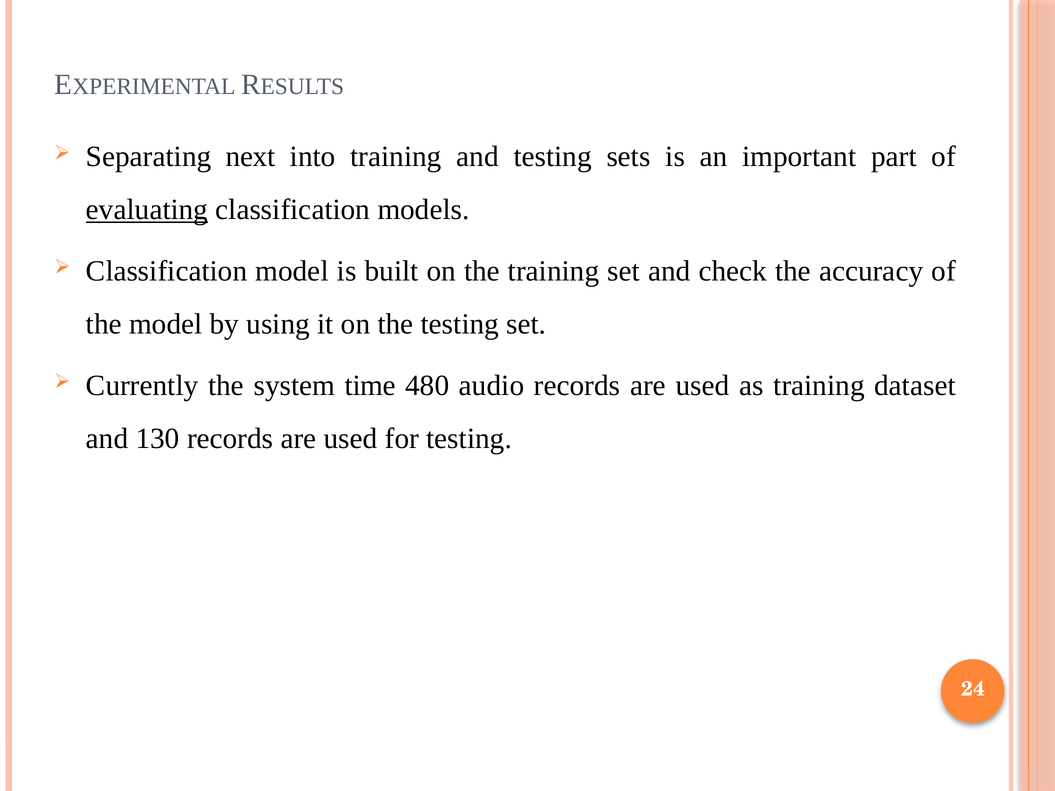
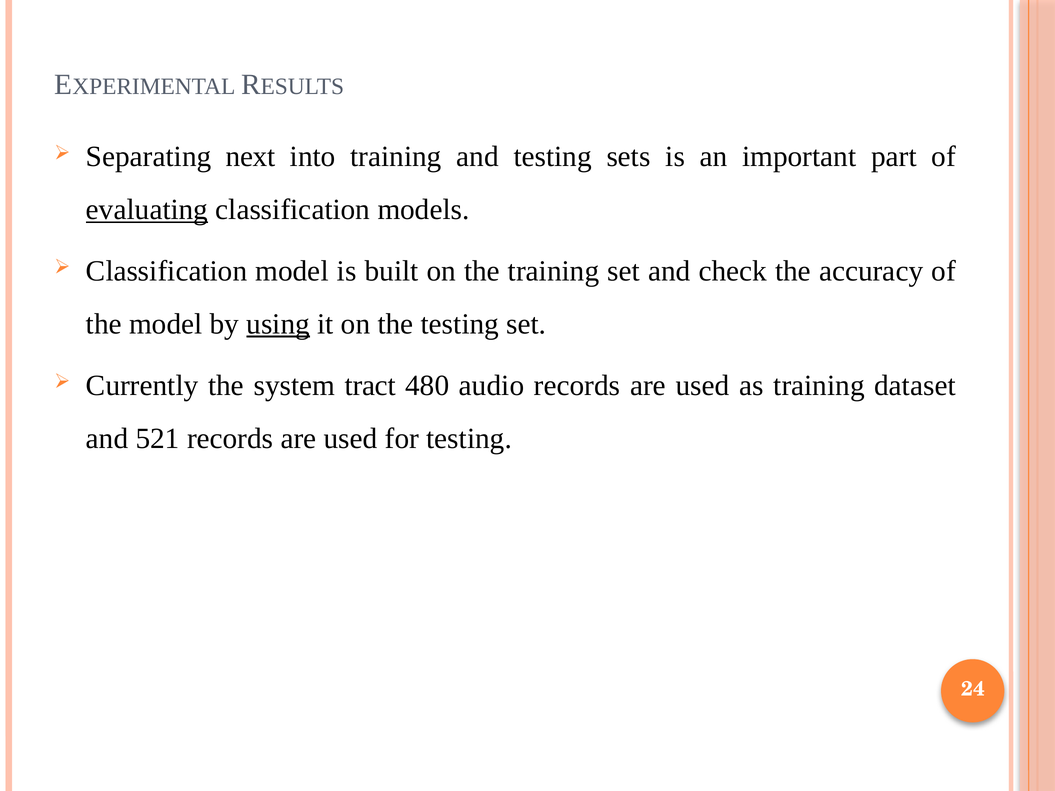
using underline: none -> present
time: time -> tract
130: 130 -> 521
